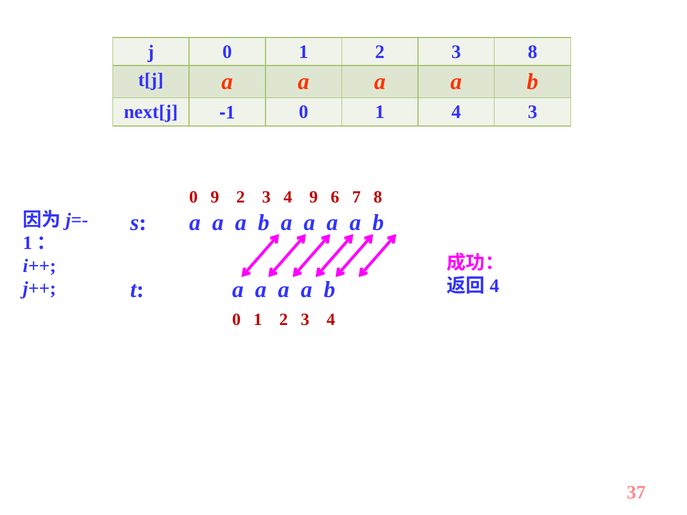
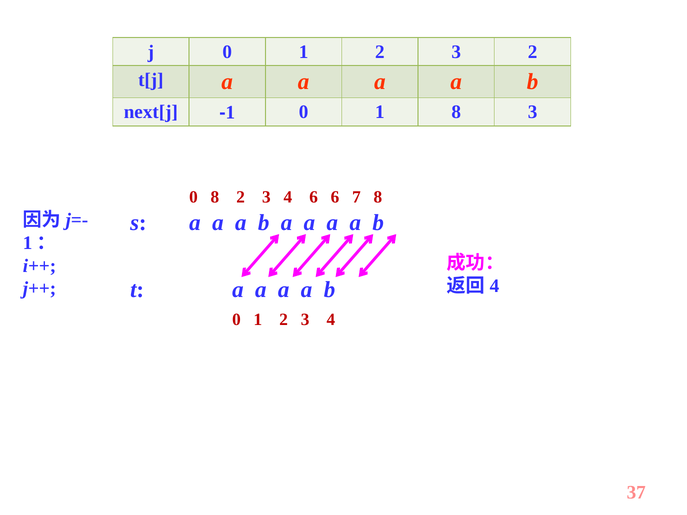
3 8: 8 -> 2
1 4: 4 -> 8
0 9: 9 -> 8
4 9: 9 -> 6
